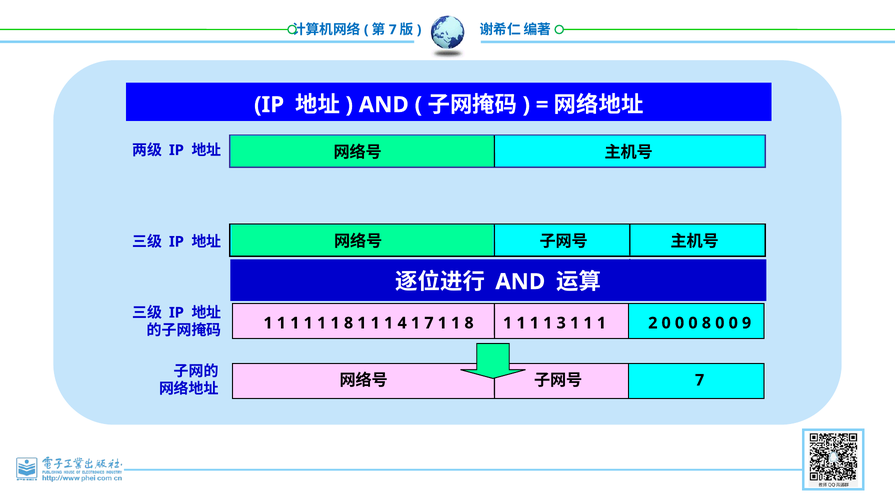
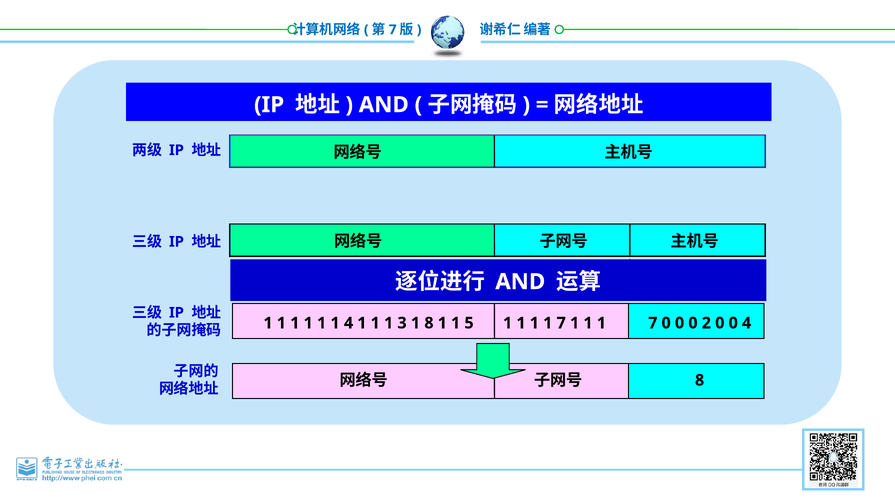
1 1 1 8: 8 -> 4
4: 4 -> 3
1 7: 7 -> 8
8 at (469, 323): 8 -> 5
3 at (561, 323): 3 -> 7
2 at (653, 323): 2 -> 7
0 8: 8 -> 2
0 9: 9 -> 4
7 at (700, 381): 7 -> 8
